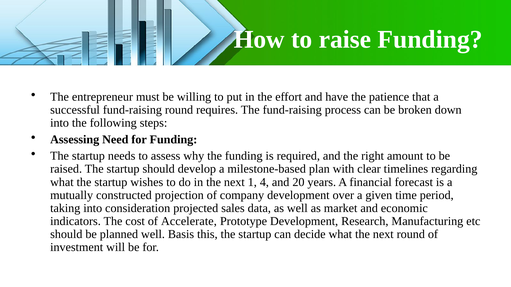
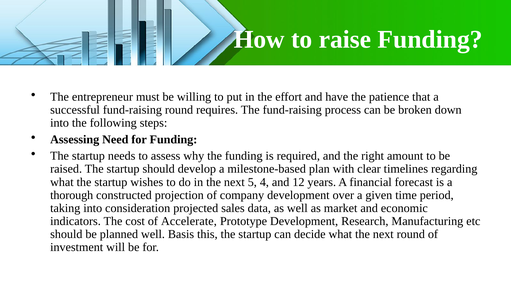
1: 1 -> 5
20: 20 -> 12
mutually: mutually -> thorough
